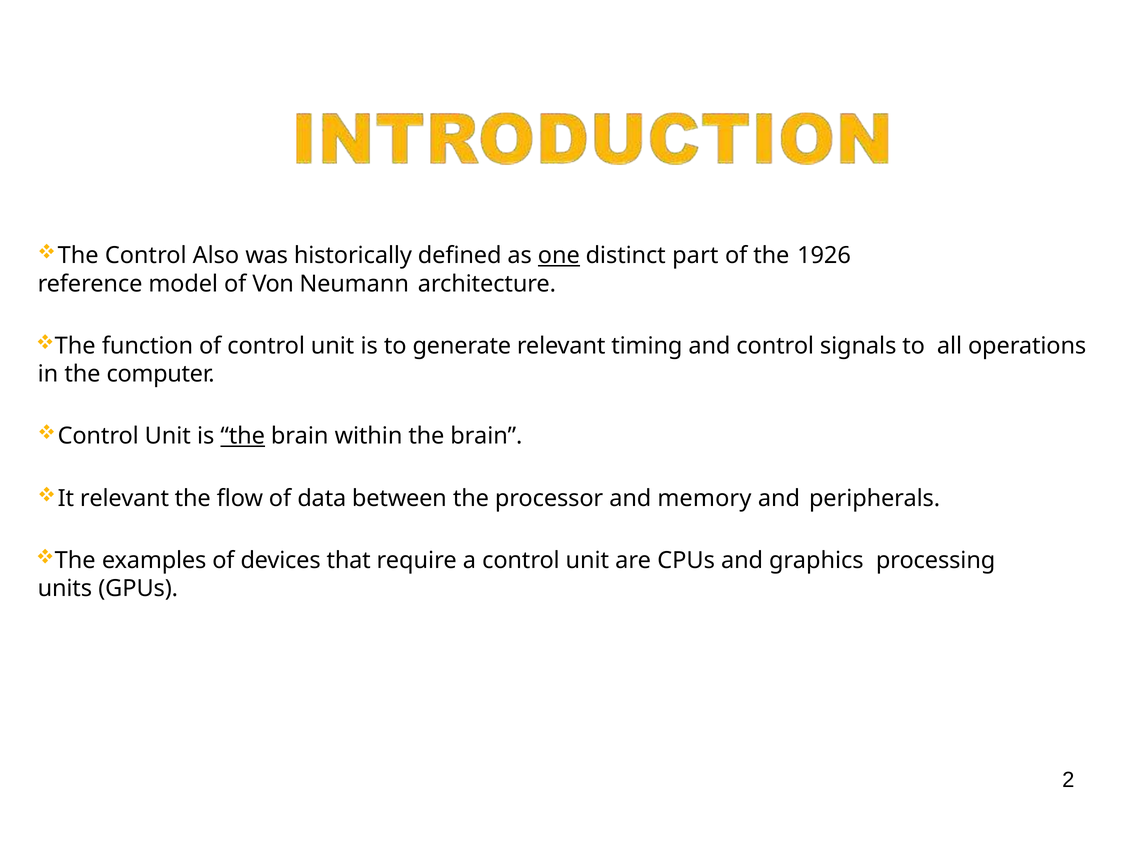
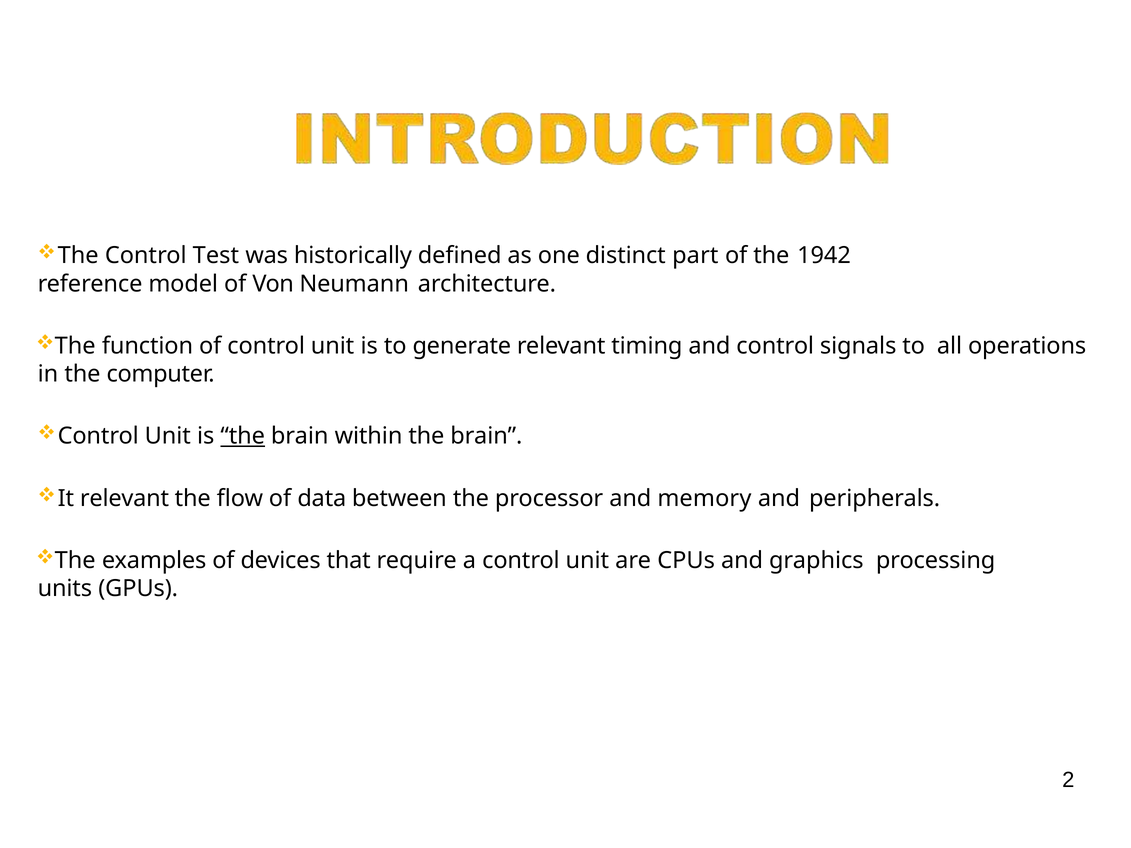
Also: Also -> Test
one underline: present -> none
1926: 1926 -> 1942
